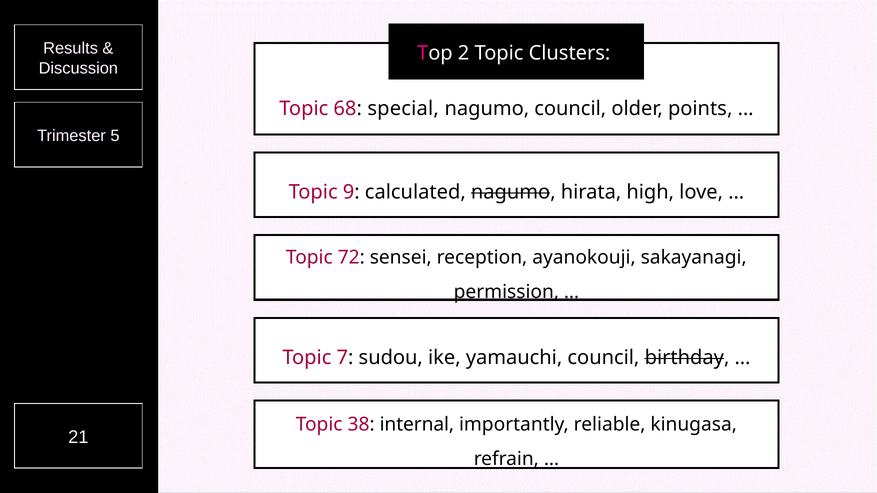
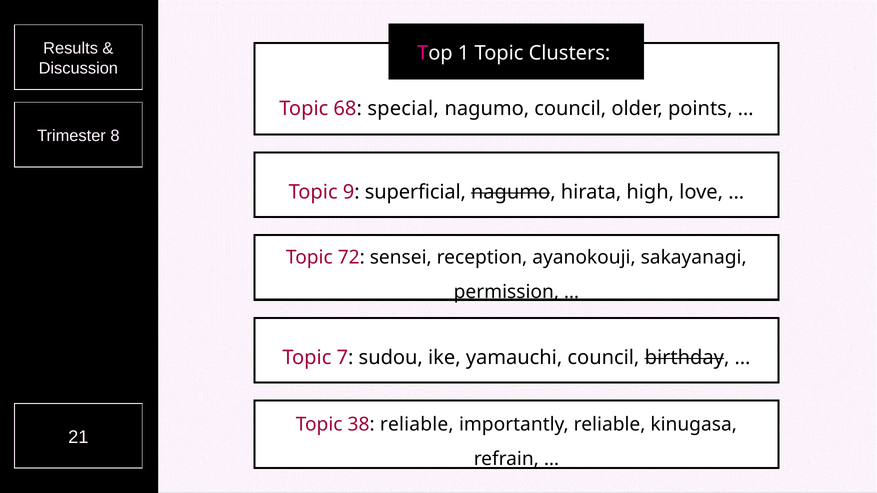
2: 2 -> 1
5: 5 -> 8
calculated: calculated -> superficial
38 internal: internal -> reliable
